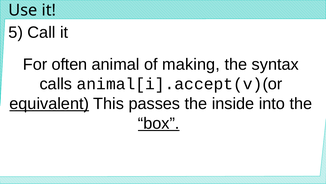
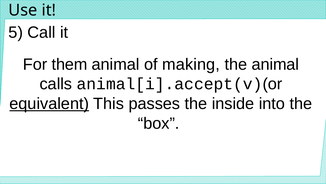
often: often -> them
the syntax: syntax -> animal
box underline: present -> none
